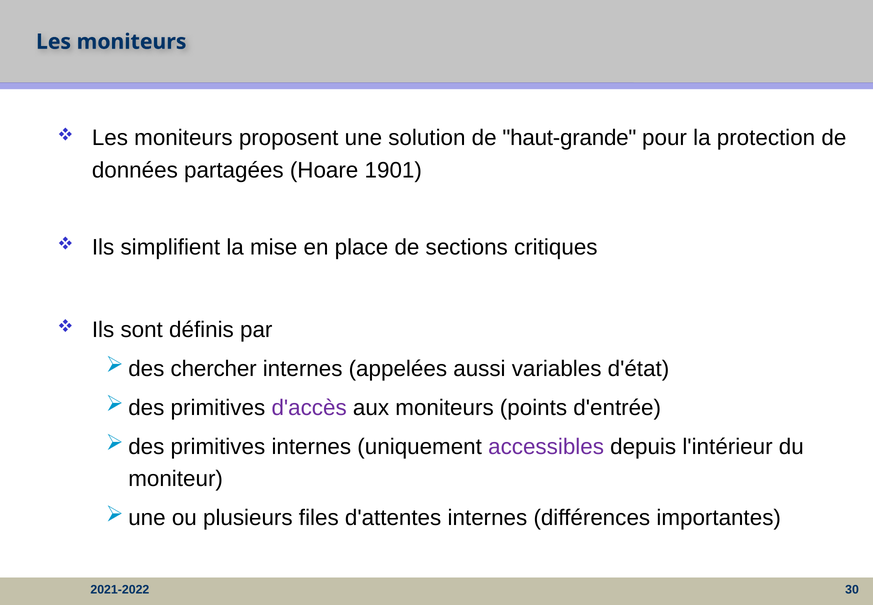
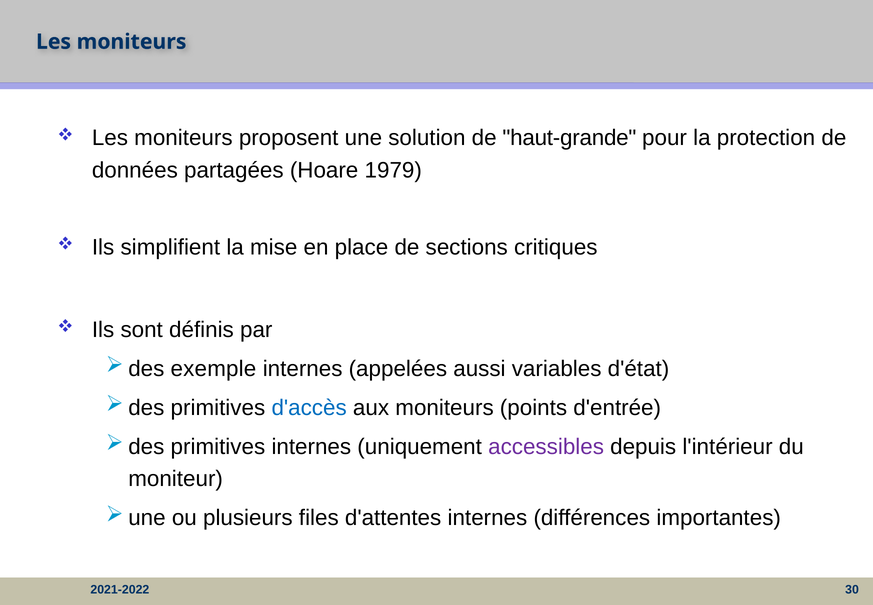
1901: 1901 -> 1979
chercher: chercher -> exemple
d'accès colour: purple -> blue
